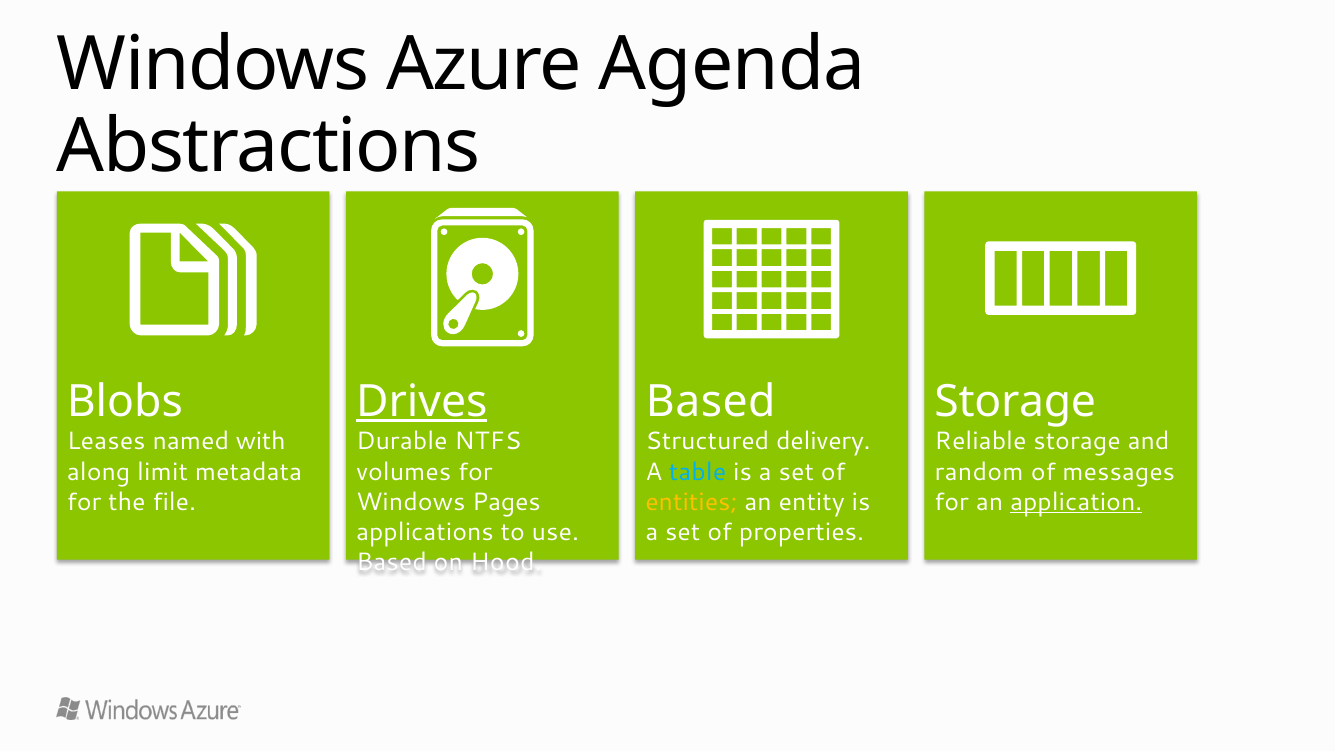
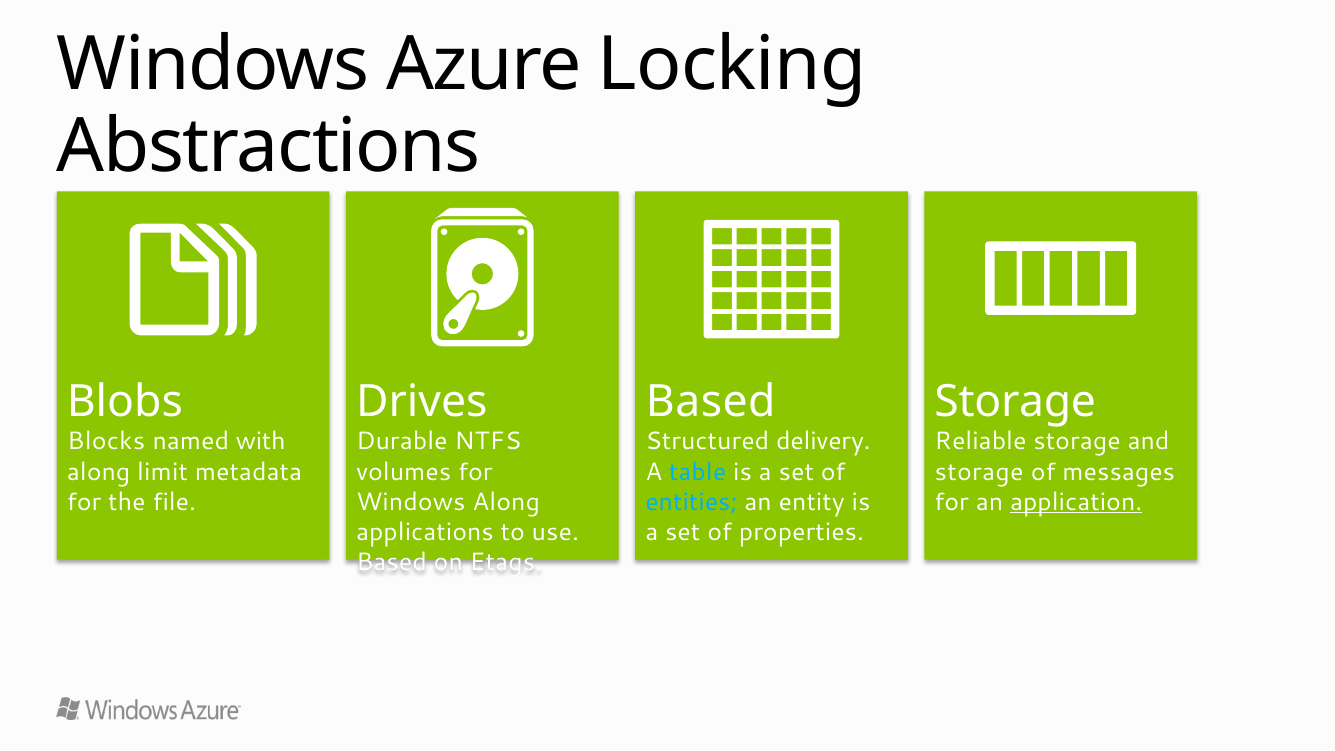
Agenda: Agenda -> Locking
Drives underline: present -> none
Leases: Leases -> Blocks
random at (979, 472): random -> storage
Windows Pages: Pages -> Along
entities colour: yellow -> light blue
Hood: Hood -> Etags
